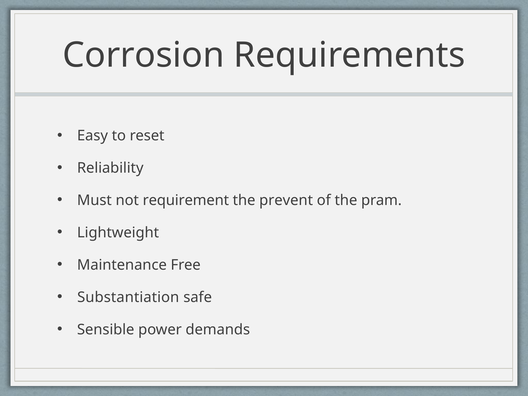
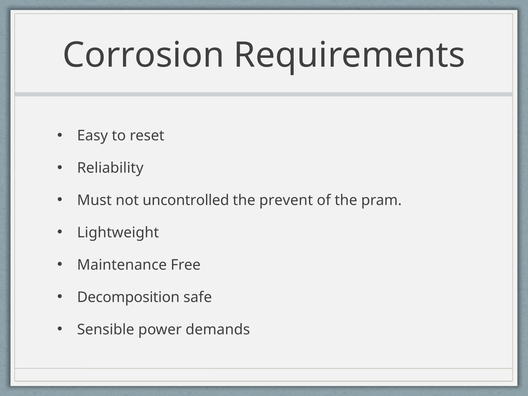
requirement: requirement -> uncontrolled
Substantiation: Substantiation -> Decomposition
